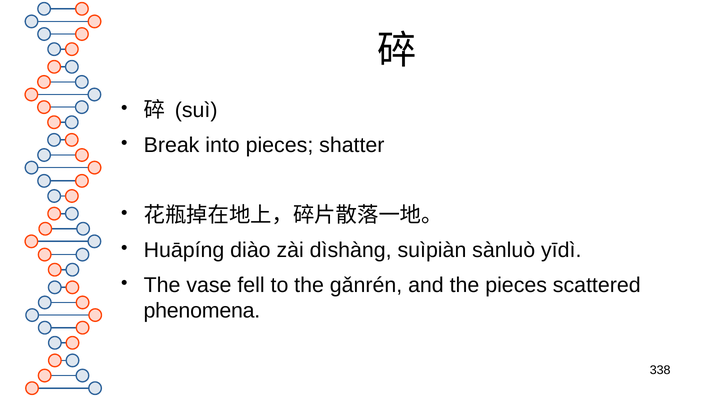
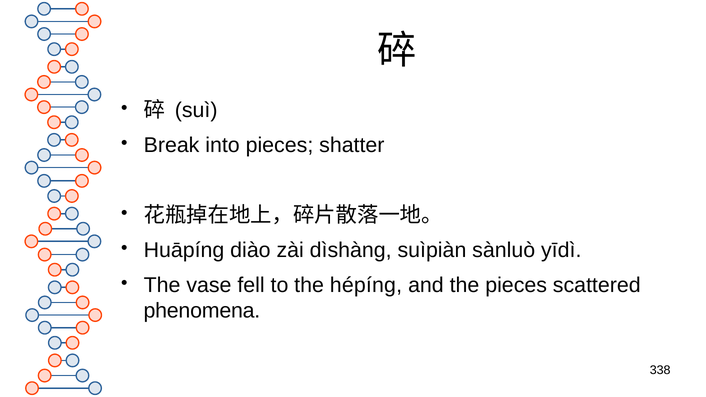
gǎnrén: gǎnrén -> hépíng
